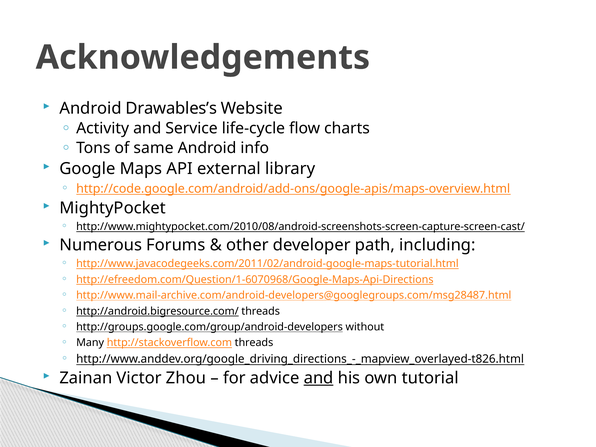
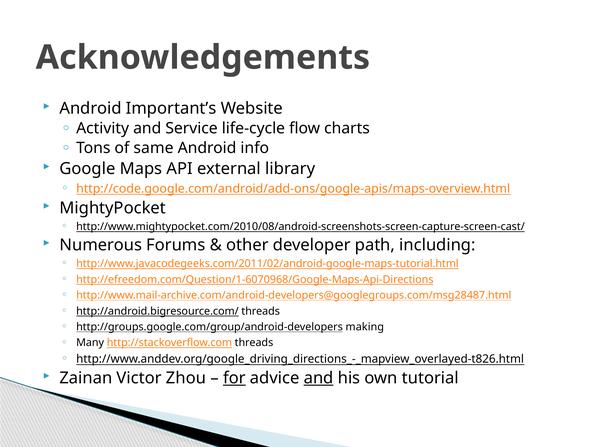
Drawables’s: Drawables’s -> Important’s
without: without -> making
for underline: none -> present
